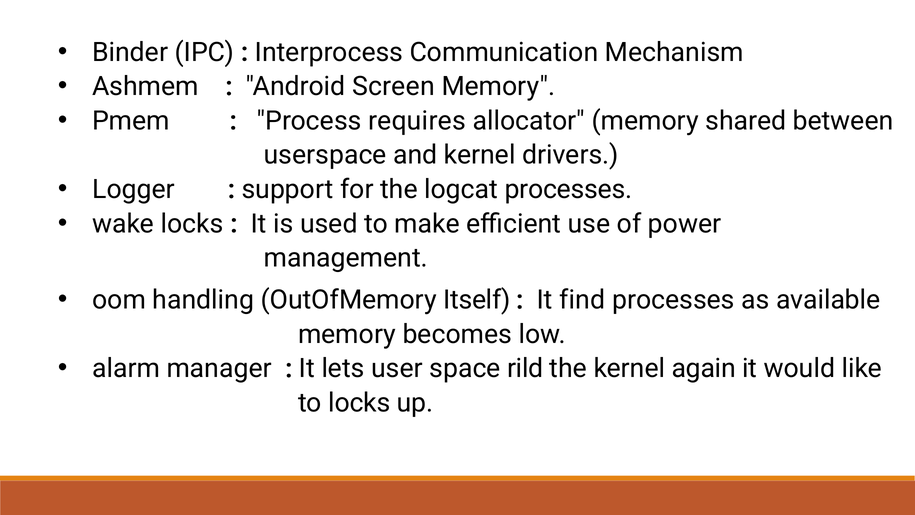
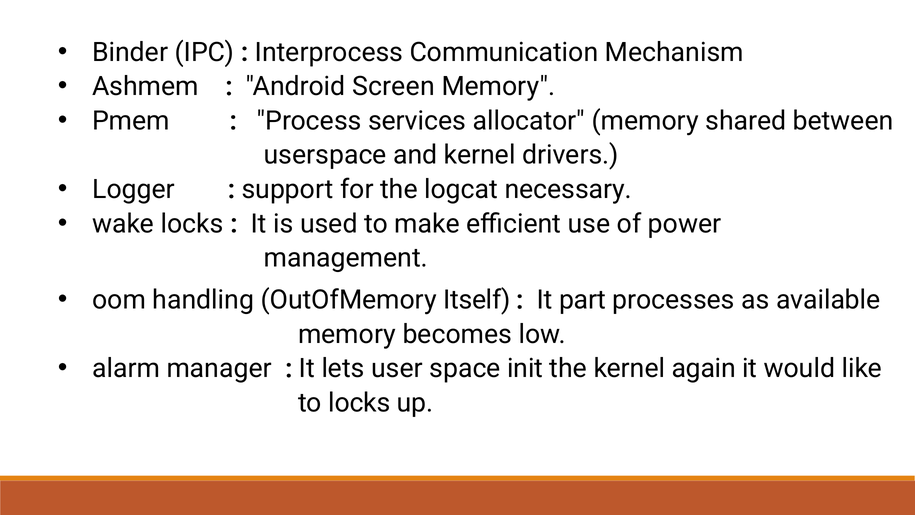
requires: requires -> services
logcat processes: processes -> necessary
find: find -> part
rild: rild -> init
